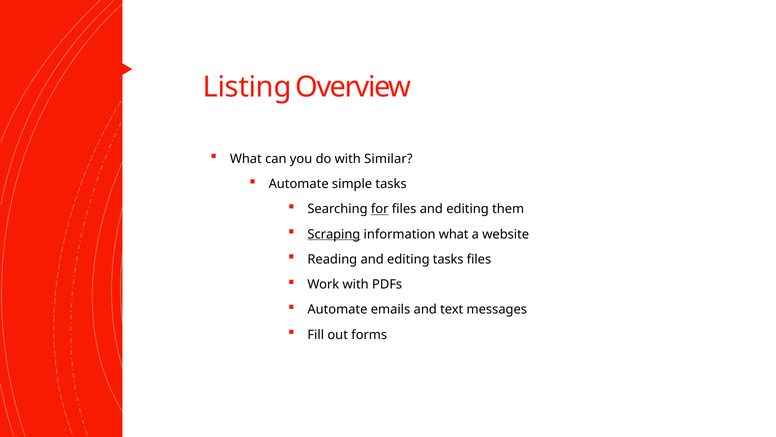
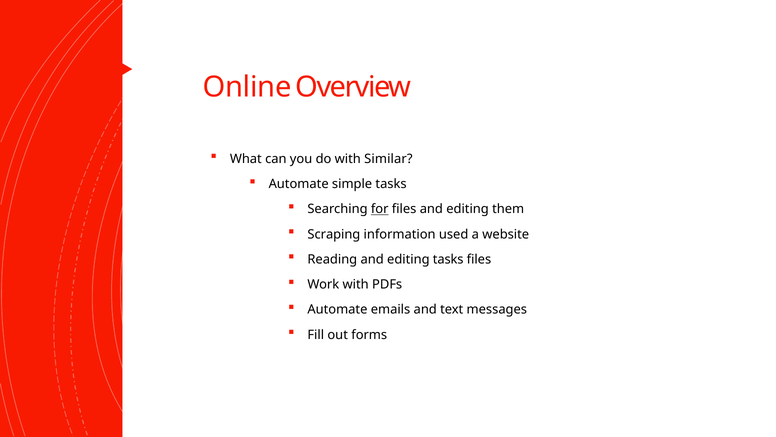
Listing: Listing -> Online
Scraping underline: present -> none
information what: what -> used
